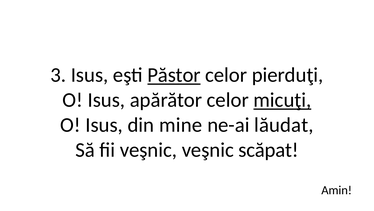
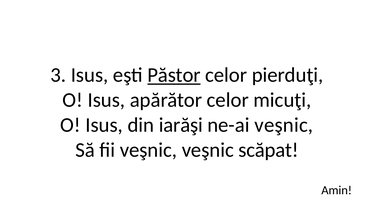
micuţi underline: present -> none
mine: mine -> iarăşi
ne-ai lăudat: lăudat -> veşnic
